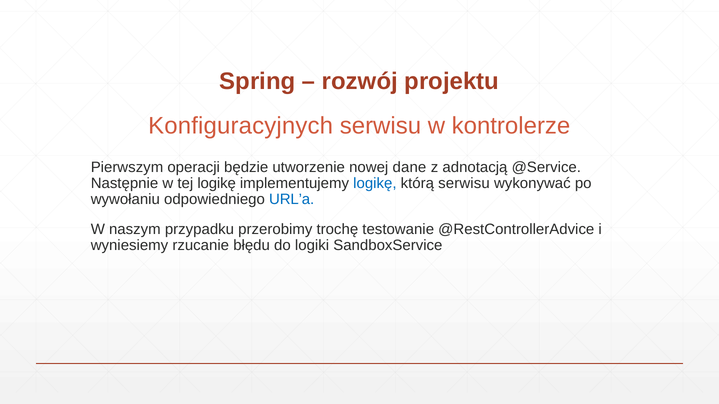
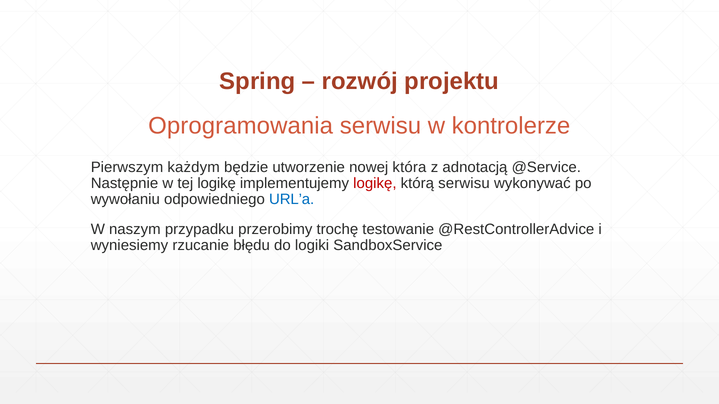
Konfiguracyjnych: Konfiguracyjnych -> Oprogramowania
operacji: operacji -> każdym
dane: dane -> która
logikę at (375, 184) colour: blue -> red
